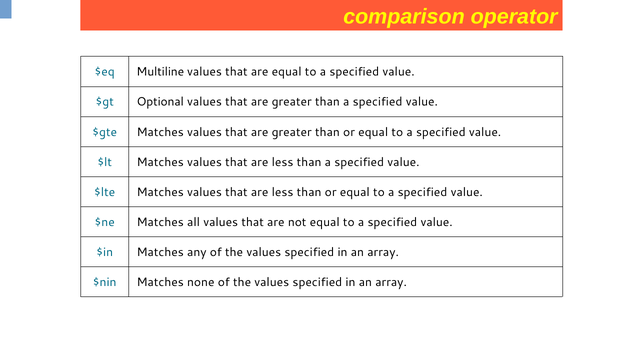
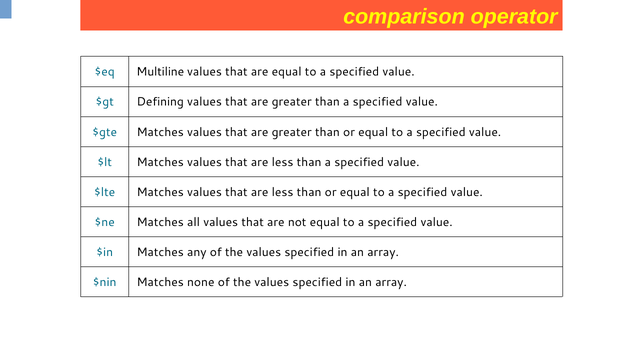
Optional: Optional -> Defining
